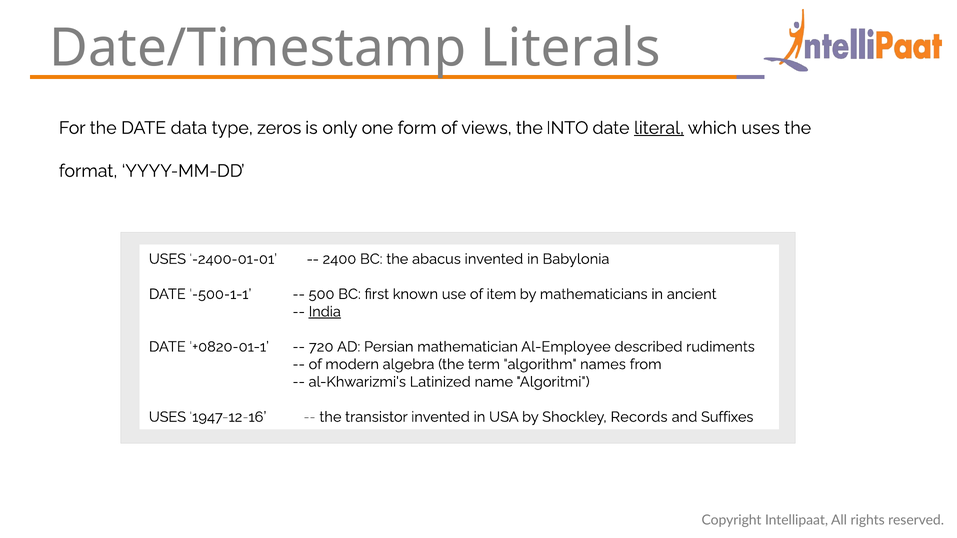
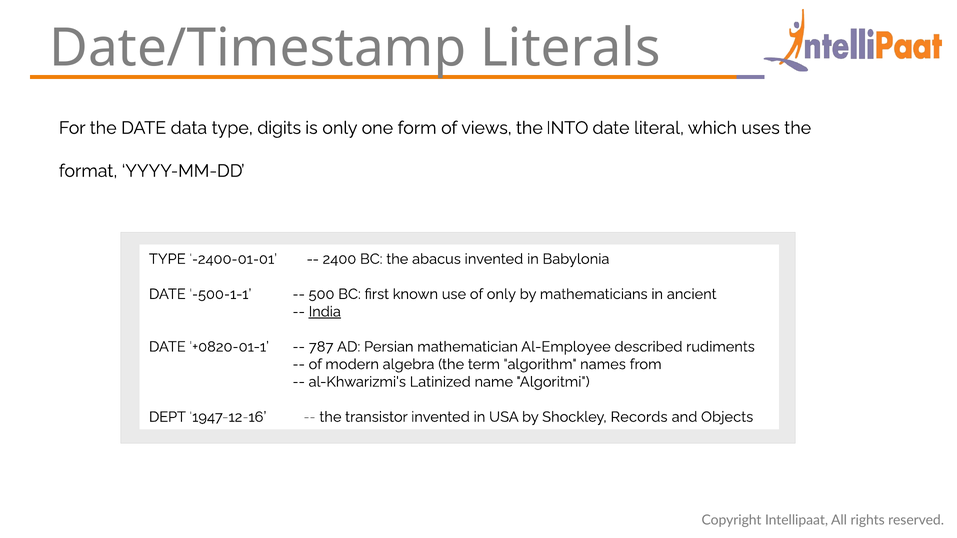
zeros: zeros -> digits
literal underline: present -> none
USES at (167, 259): USES -> TYPE
of item: item -> only
720: 720 -> 787
USES at (167, 417): USES -> DEPT
Suffixes: Suffixes -> Objects
